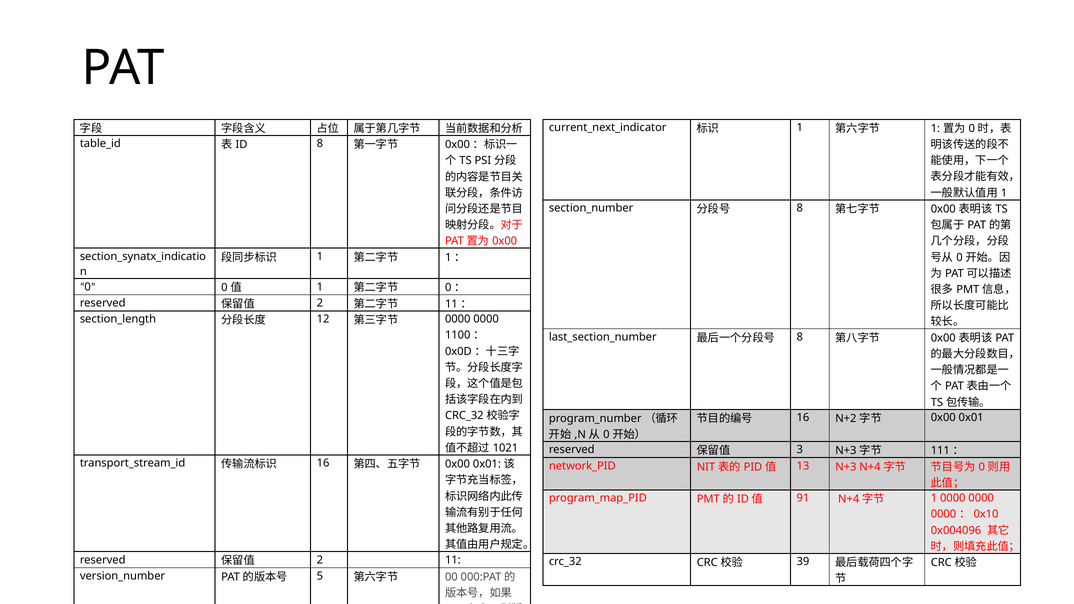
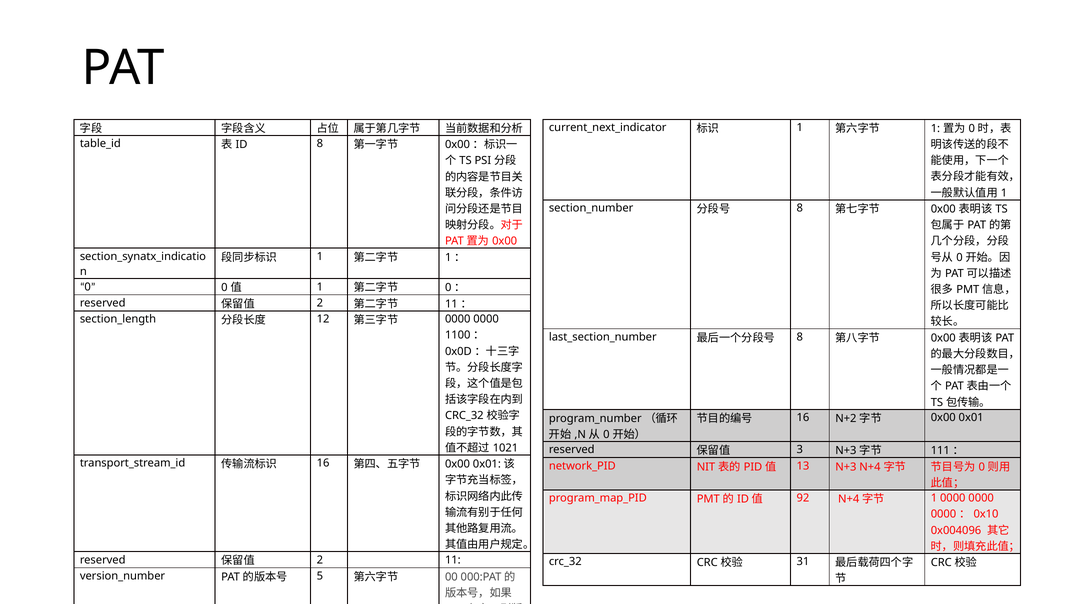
91: 91 -> 92
39: 39 -> 31
